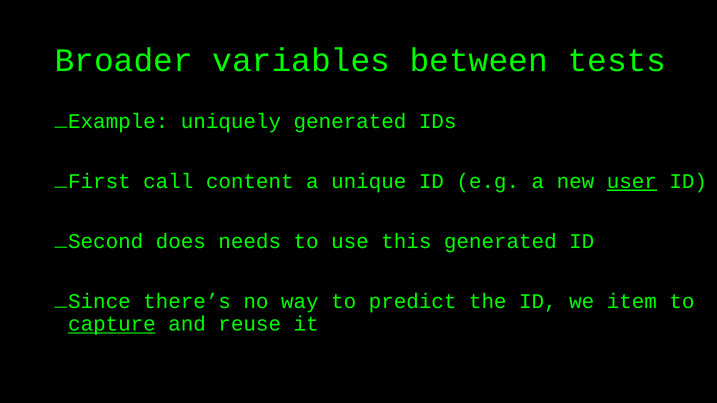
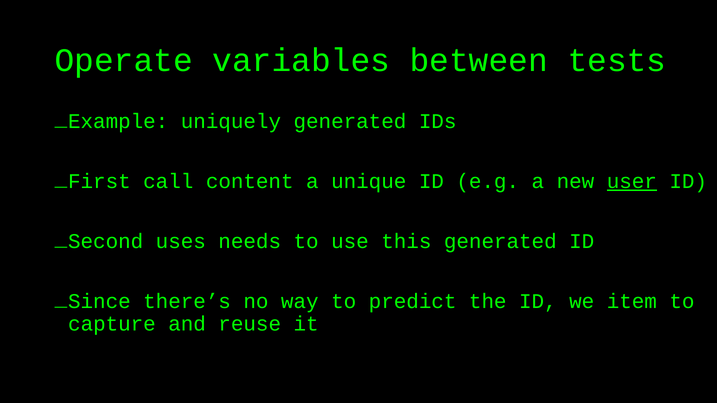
Broader: Broader -> Operate
does: does -> uses
capture underline: present -> none
